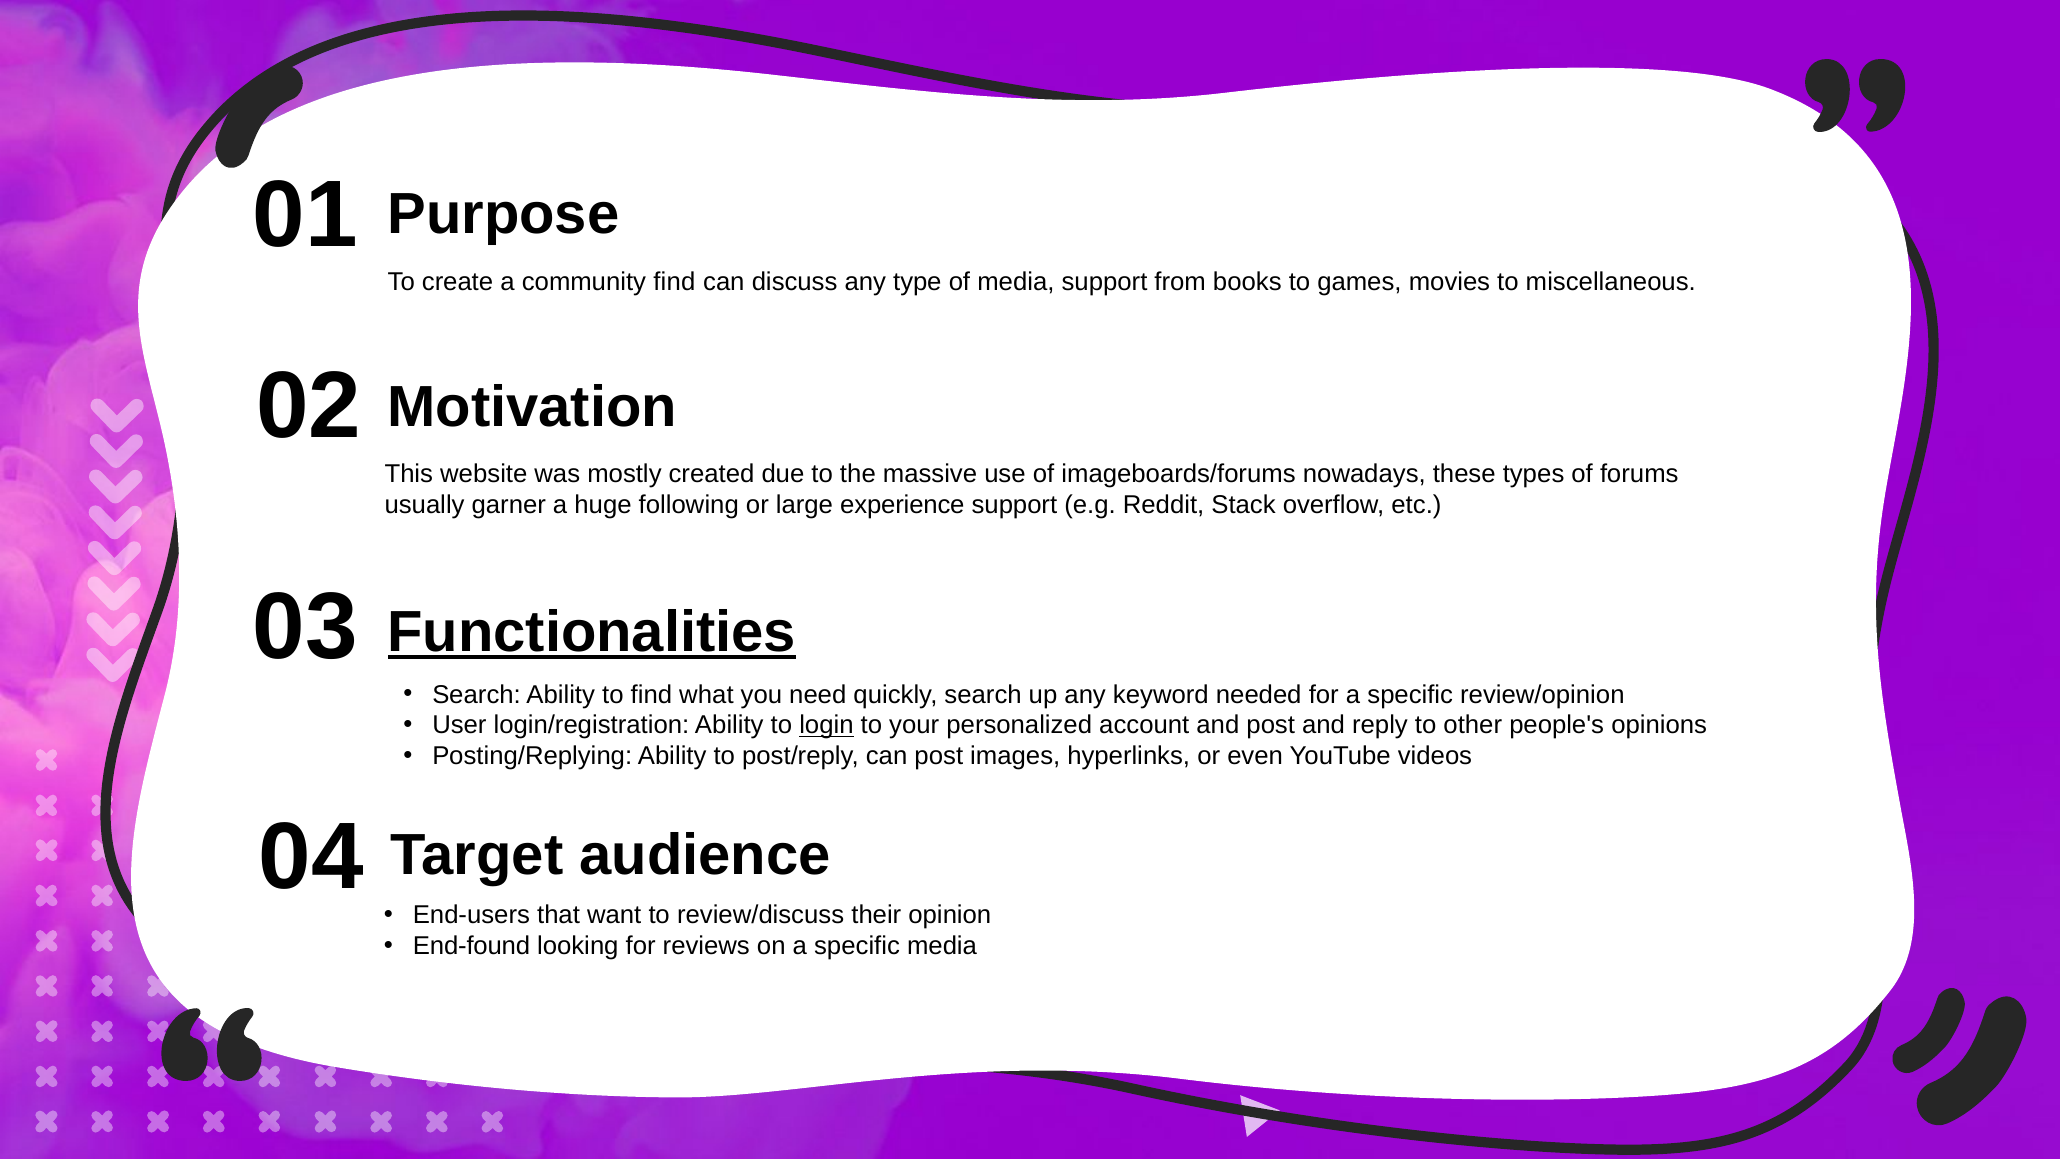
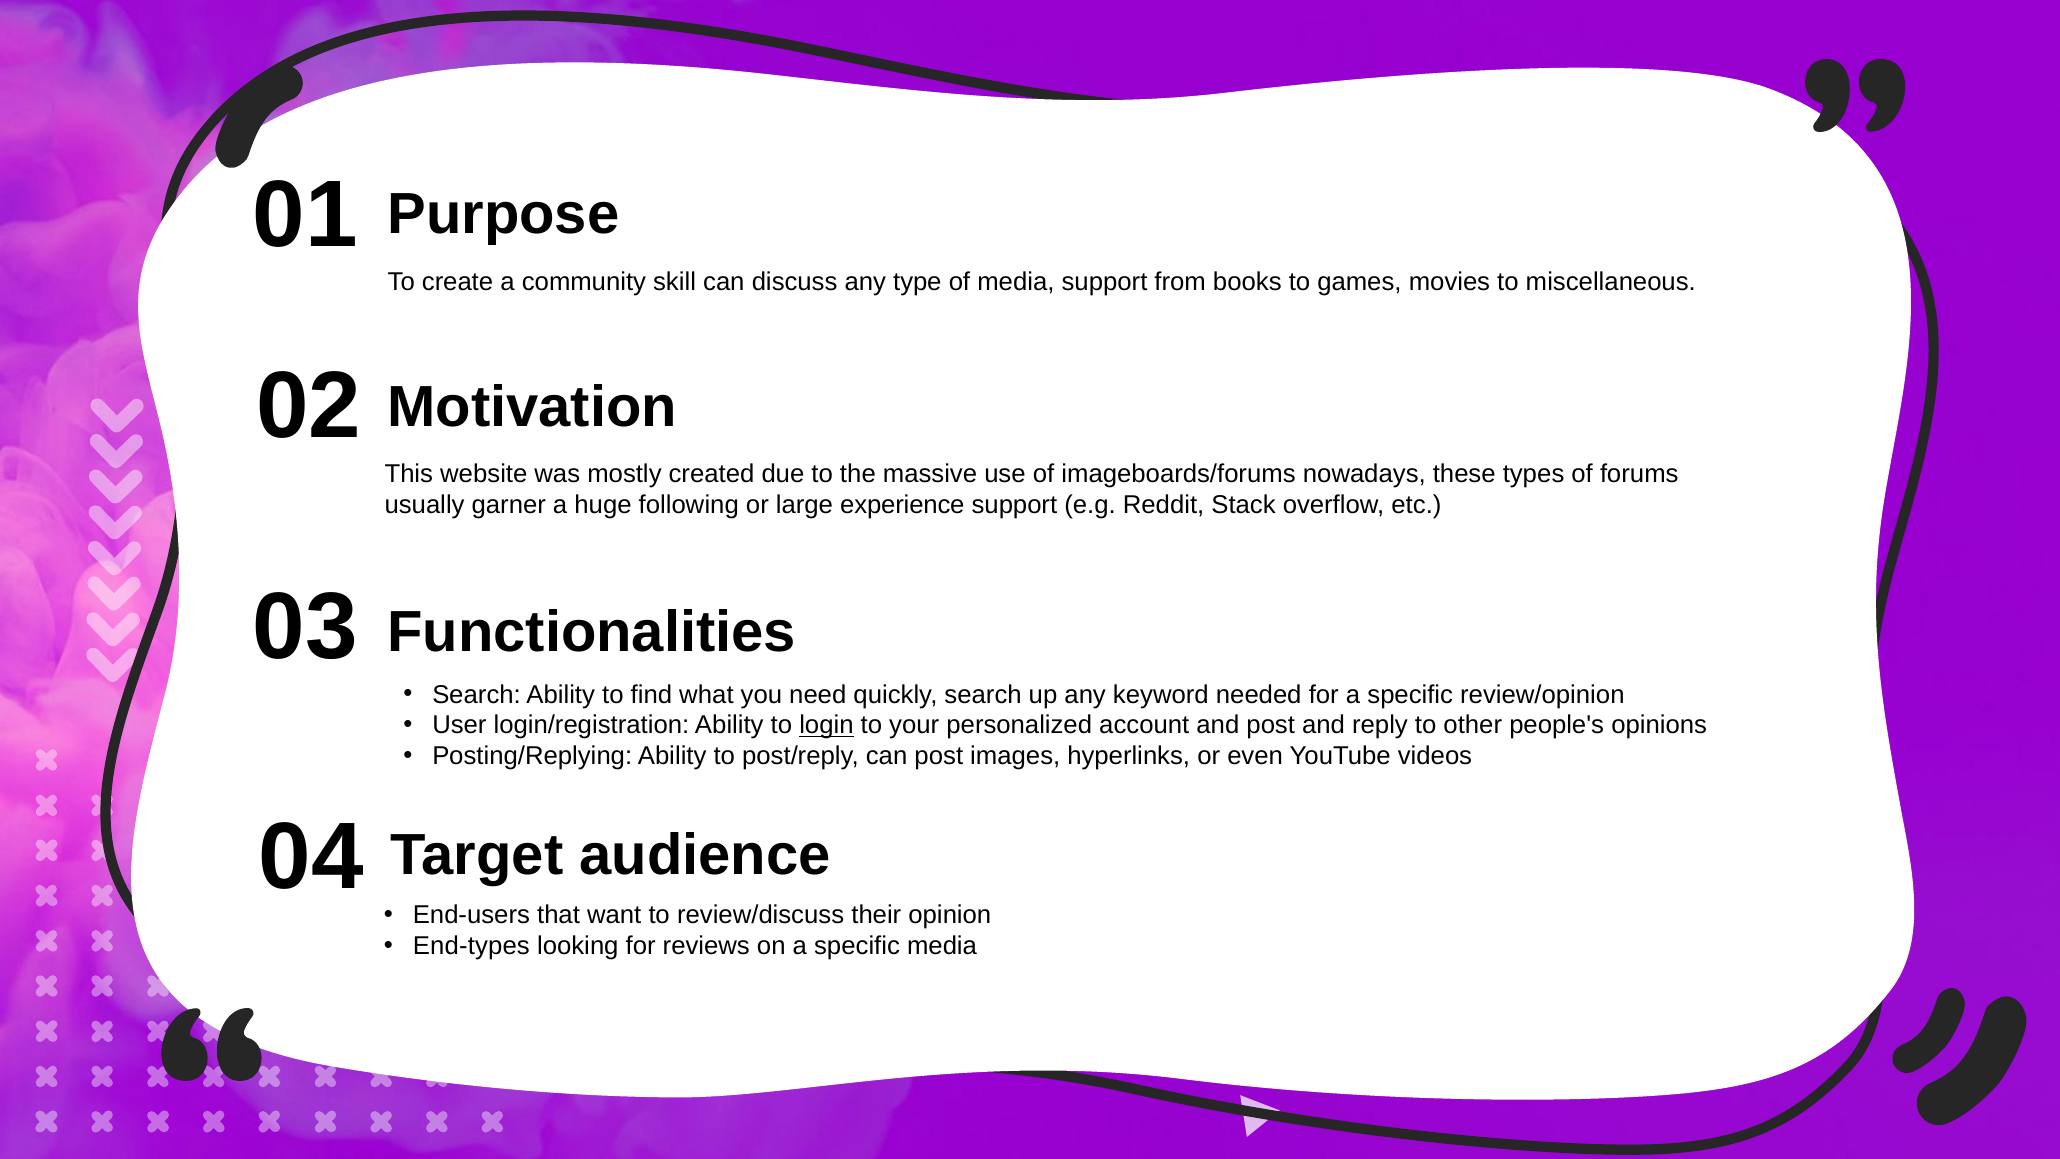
community find: find -> skill
Functionalities underline: present -> none
End-found: End-found -> End-types
